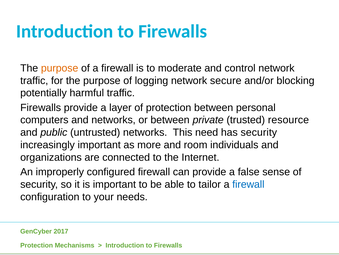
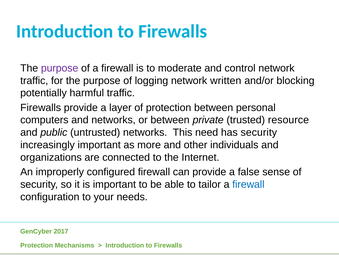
purpose at (60, 68) colour: orange -> purple
secure: secure -> written
room: room -> other
